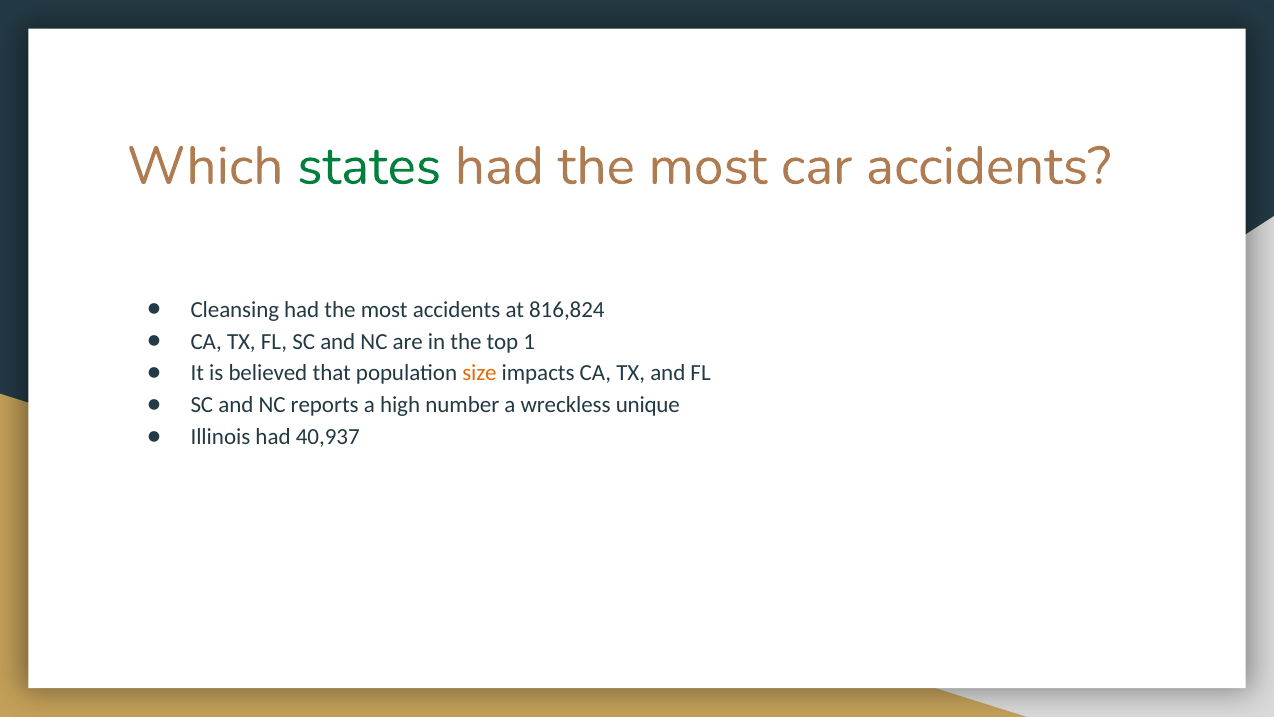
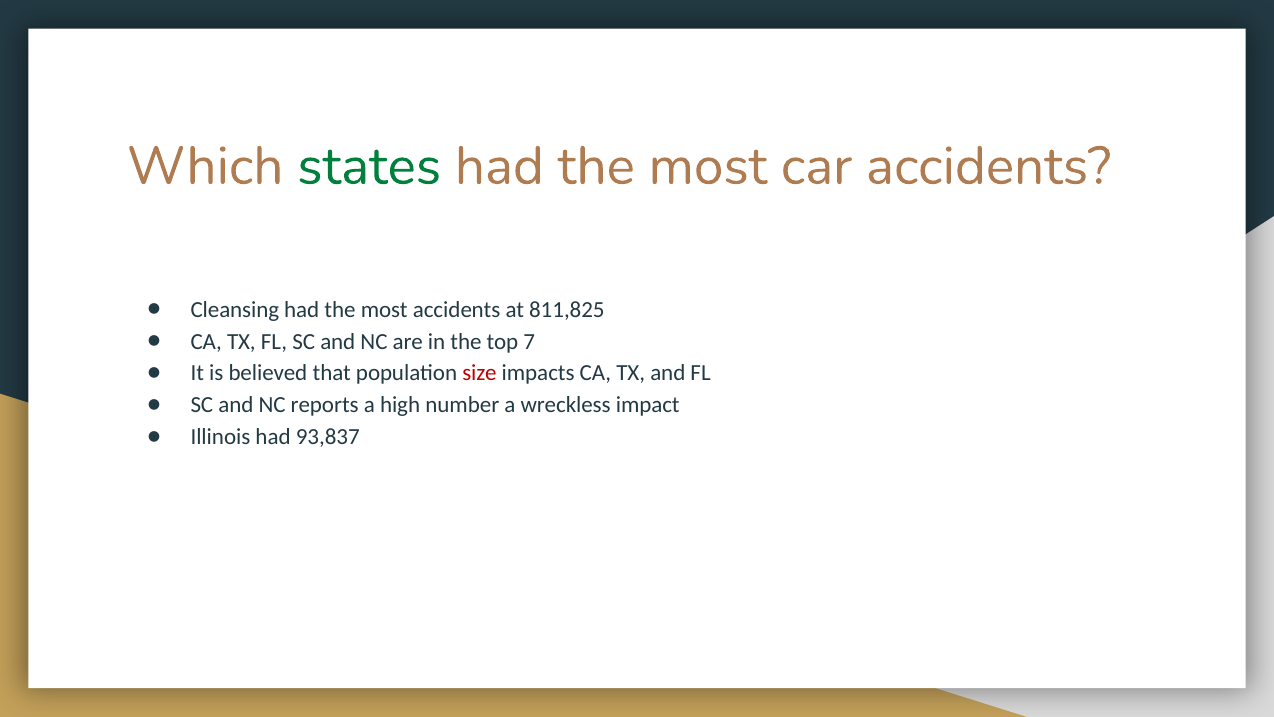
816,824: 816,824 -> 811,825
1: 1 -> 7
size colour: orange -> red
unique: unique -> impact
40,937: 40,937 -> 93,837
